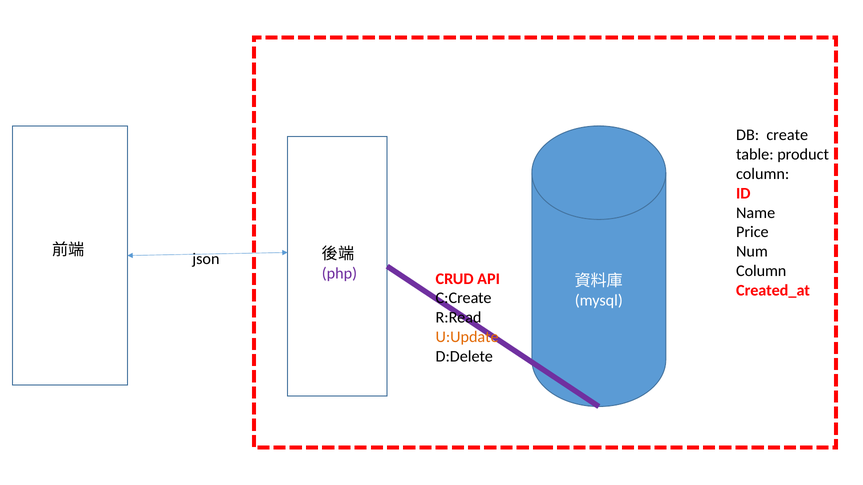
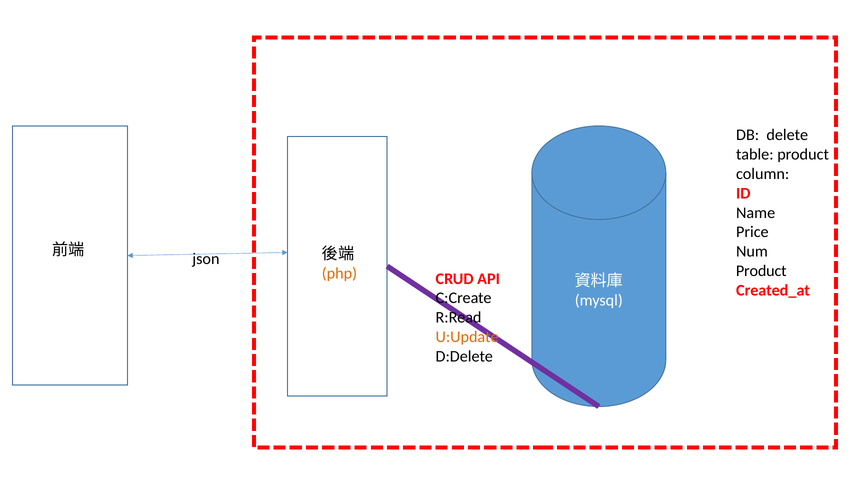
create: create -> delete
Column at (761, 271): Column -> Product
php colour: purple -> orange
